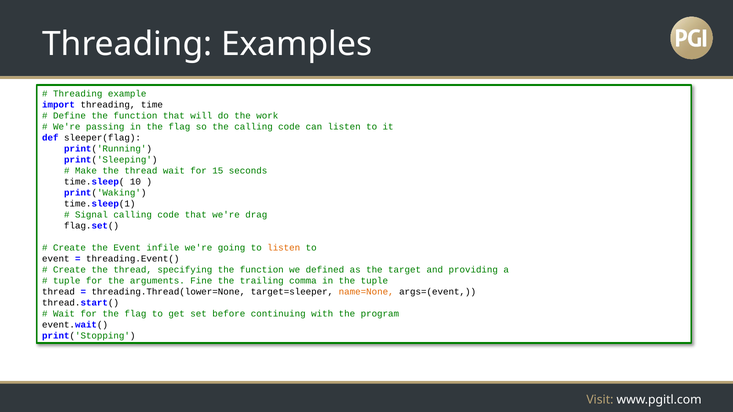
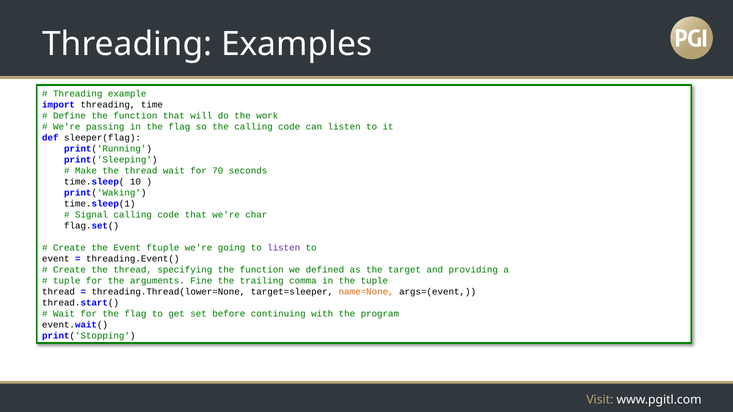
15: 15 -> 70
drag: drag -> char
infile: infile -> ftuple
listen at (284, 248) colour: orange -> purple
